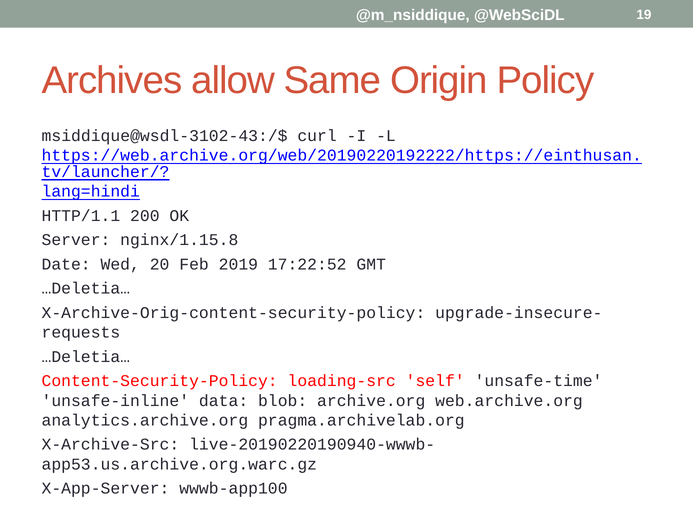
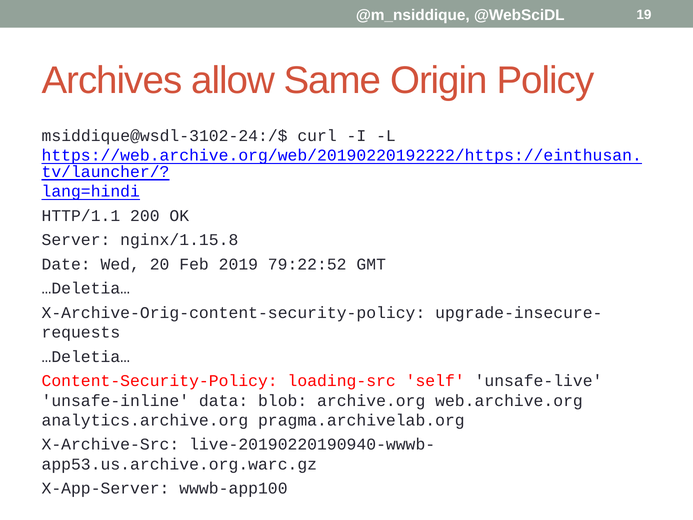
msiddique@wsdl-3102-43:/$: msiddique@wsdl-3102-43:/$ -> msiddique@wsdl-3102-24:/$
17:22:52: 17:22:52 -> 79:22:52
unsafe-time: unsafe-time -> unsafe-live
